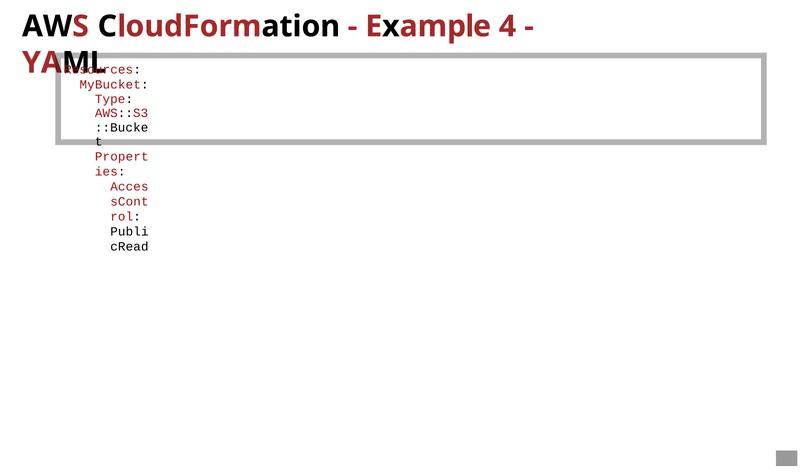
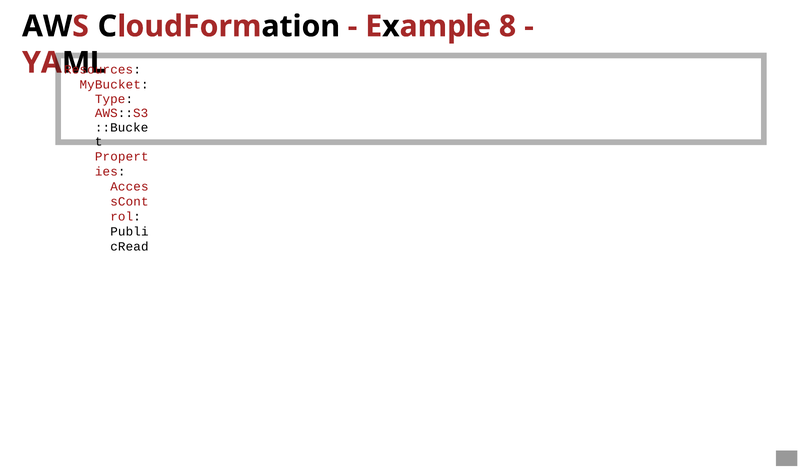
4: 4 -> 8
